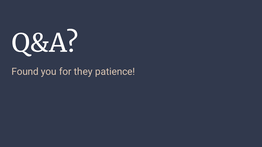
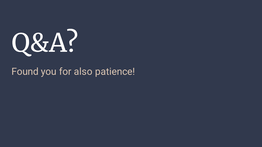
they: they -> also
